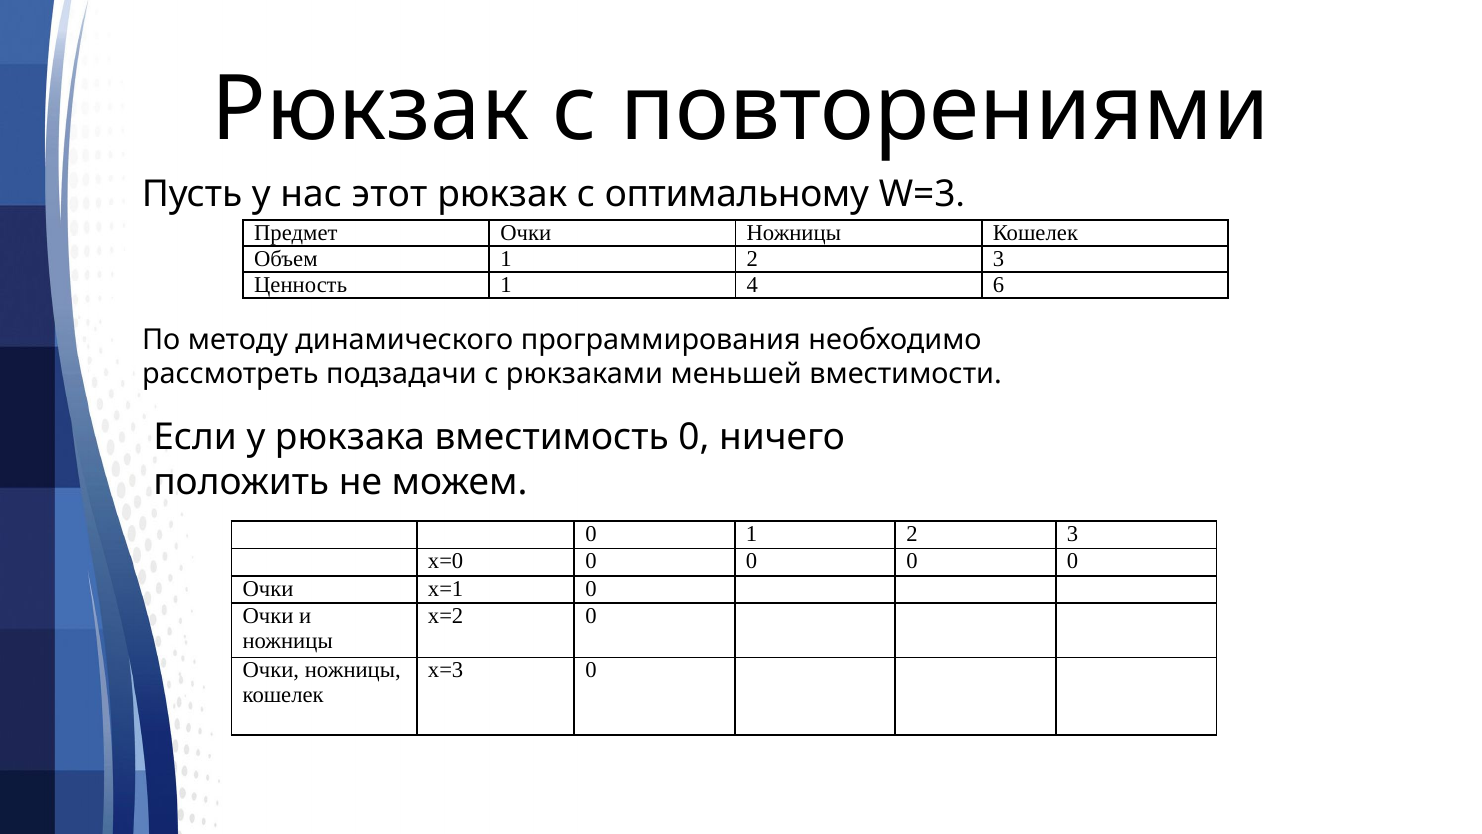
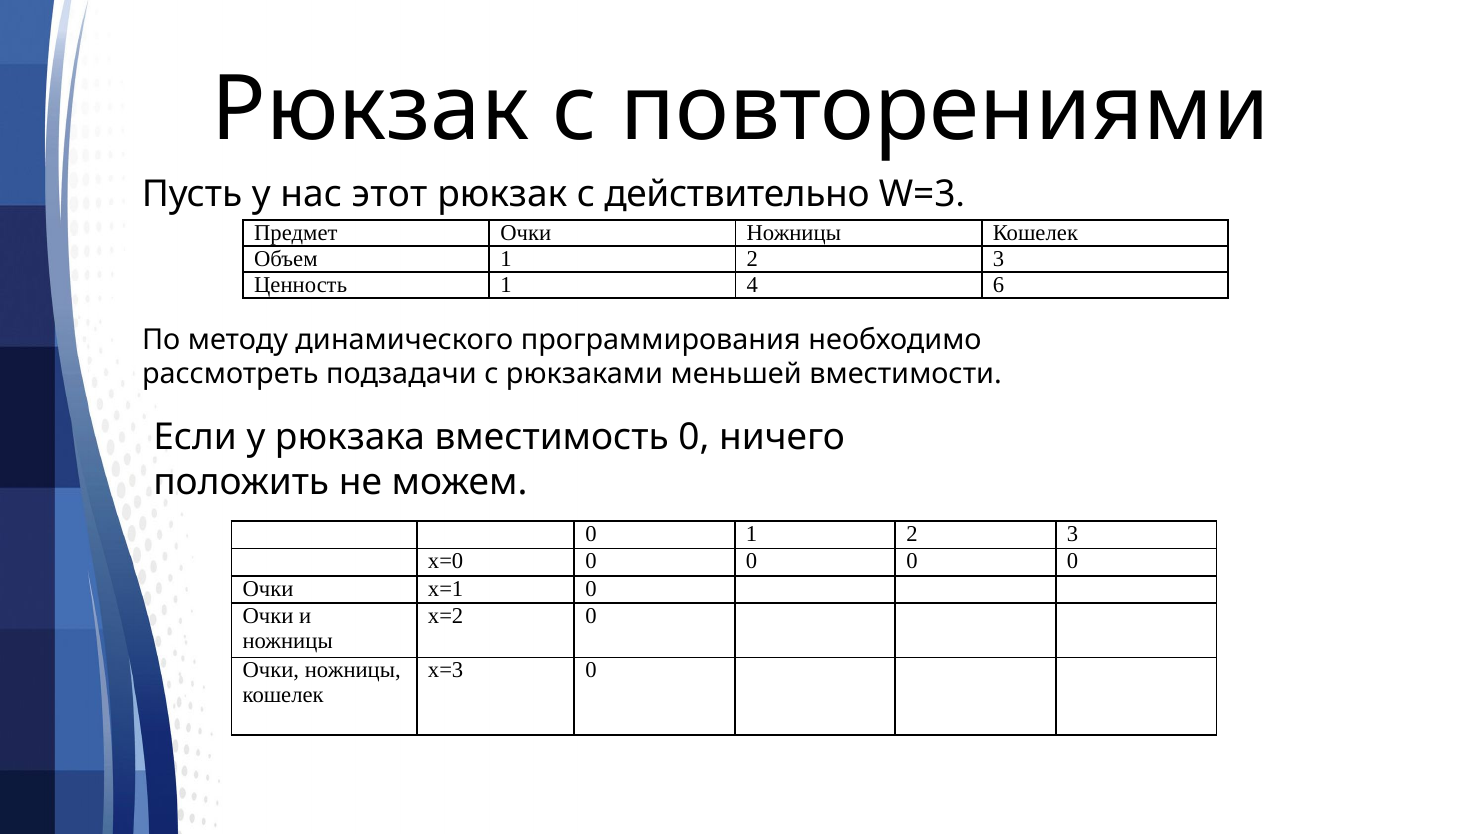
оптимальному: оптимальному -> действительно
